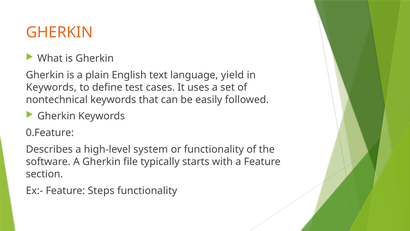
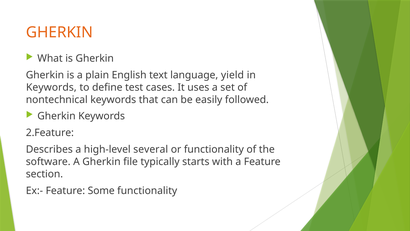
0.Feature: 0.Feature -> 2.Feature
system: system -> several
Steps: Steps -> Some
